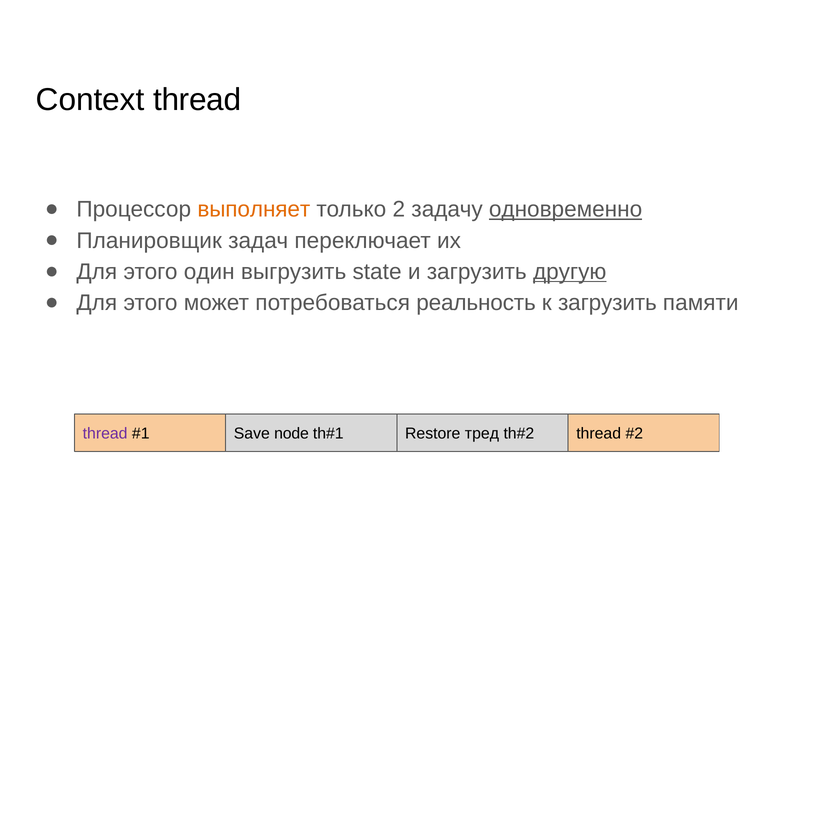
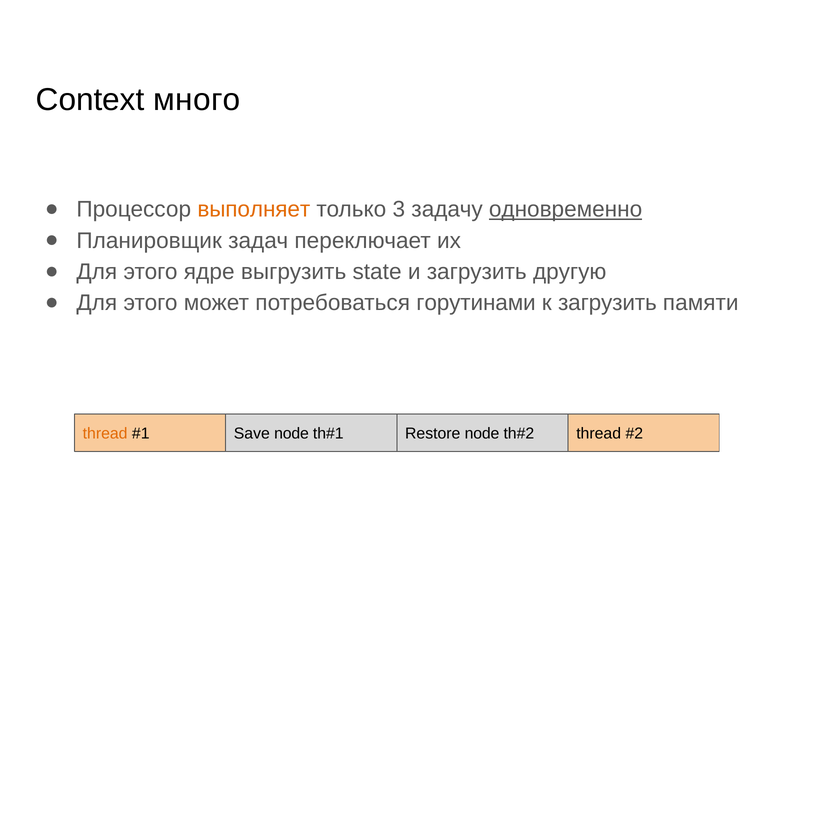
Context thread: thread -> много
2: 2 -> 3
один: один -> ядре
другую underline: present -> none
реальность: реальность -> горутинами
thread at (105, 434) colour: purple -> orange
Restore тред: тред -> node
